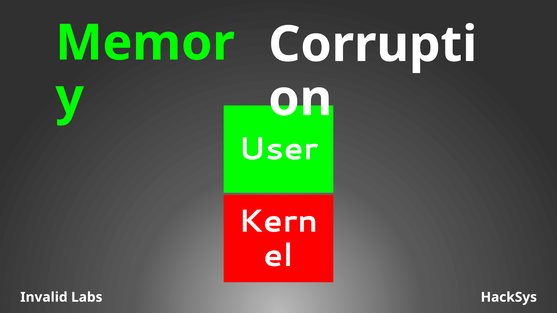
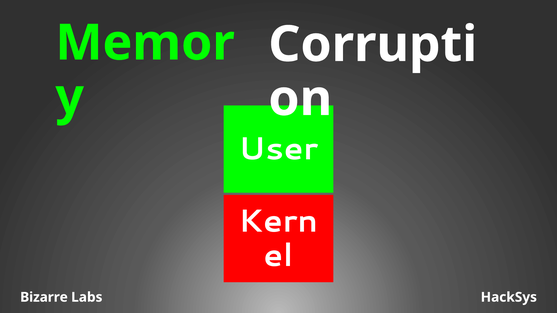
Invalid: Invalid -> Bizarre
